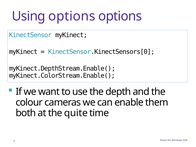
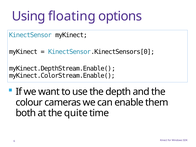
Using options: options -> floating
